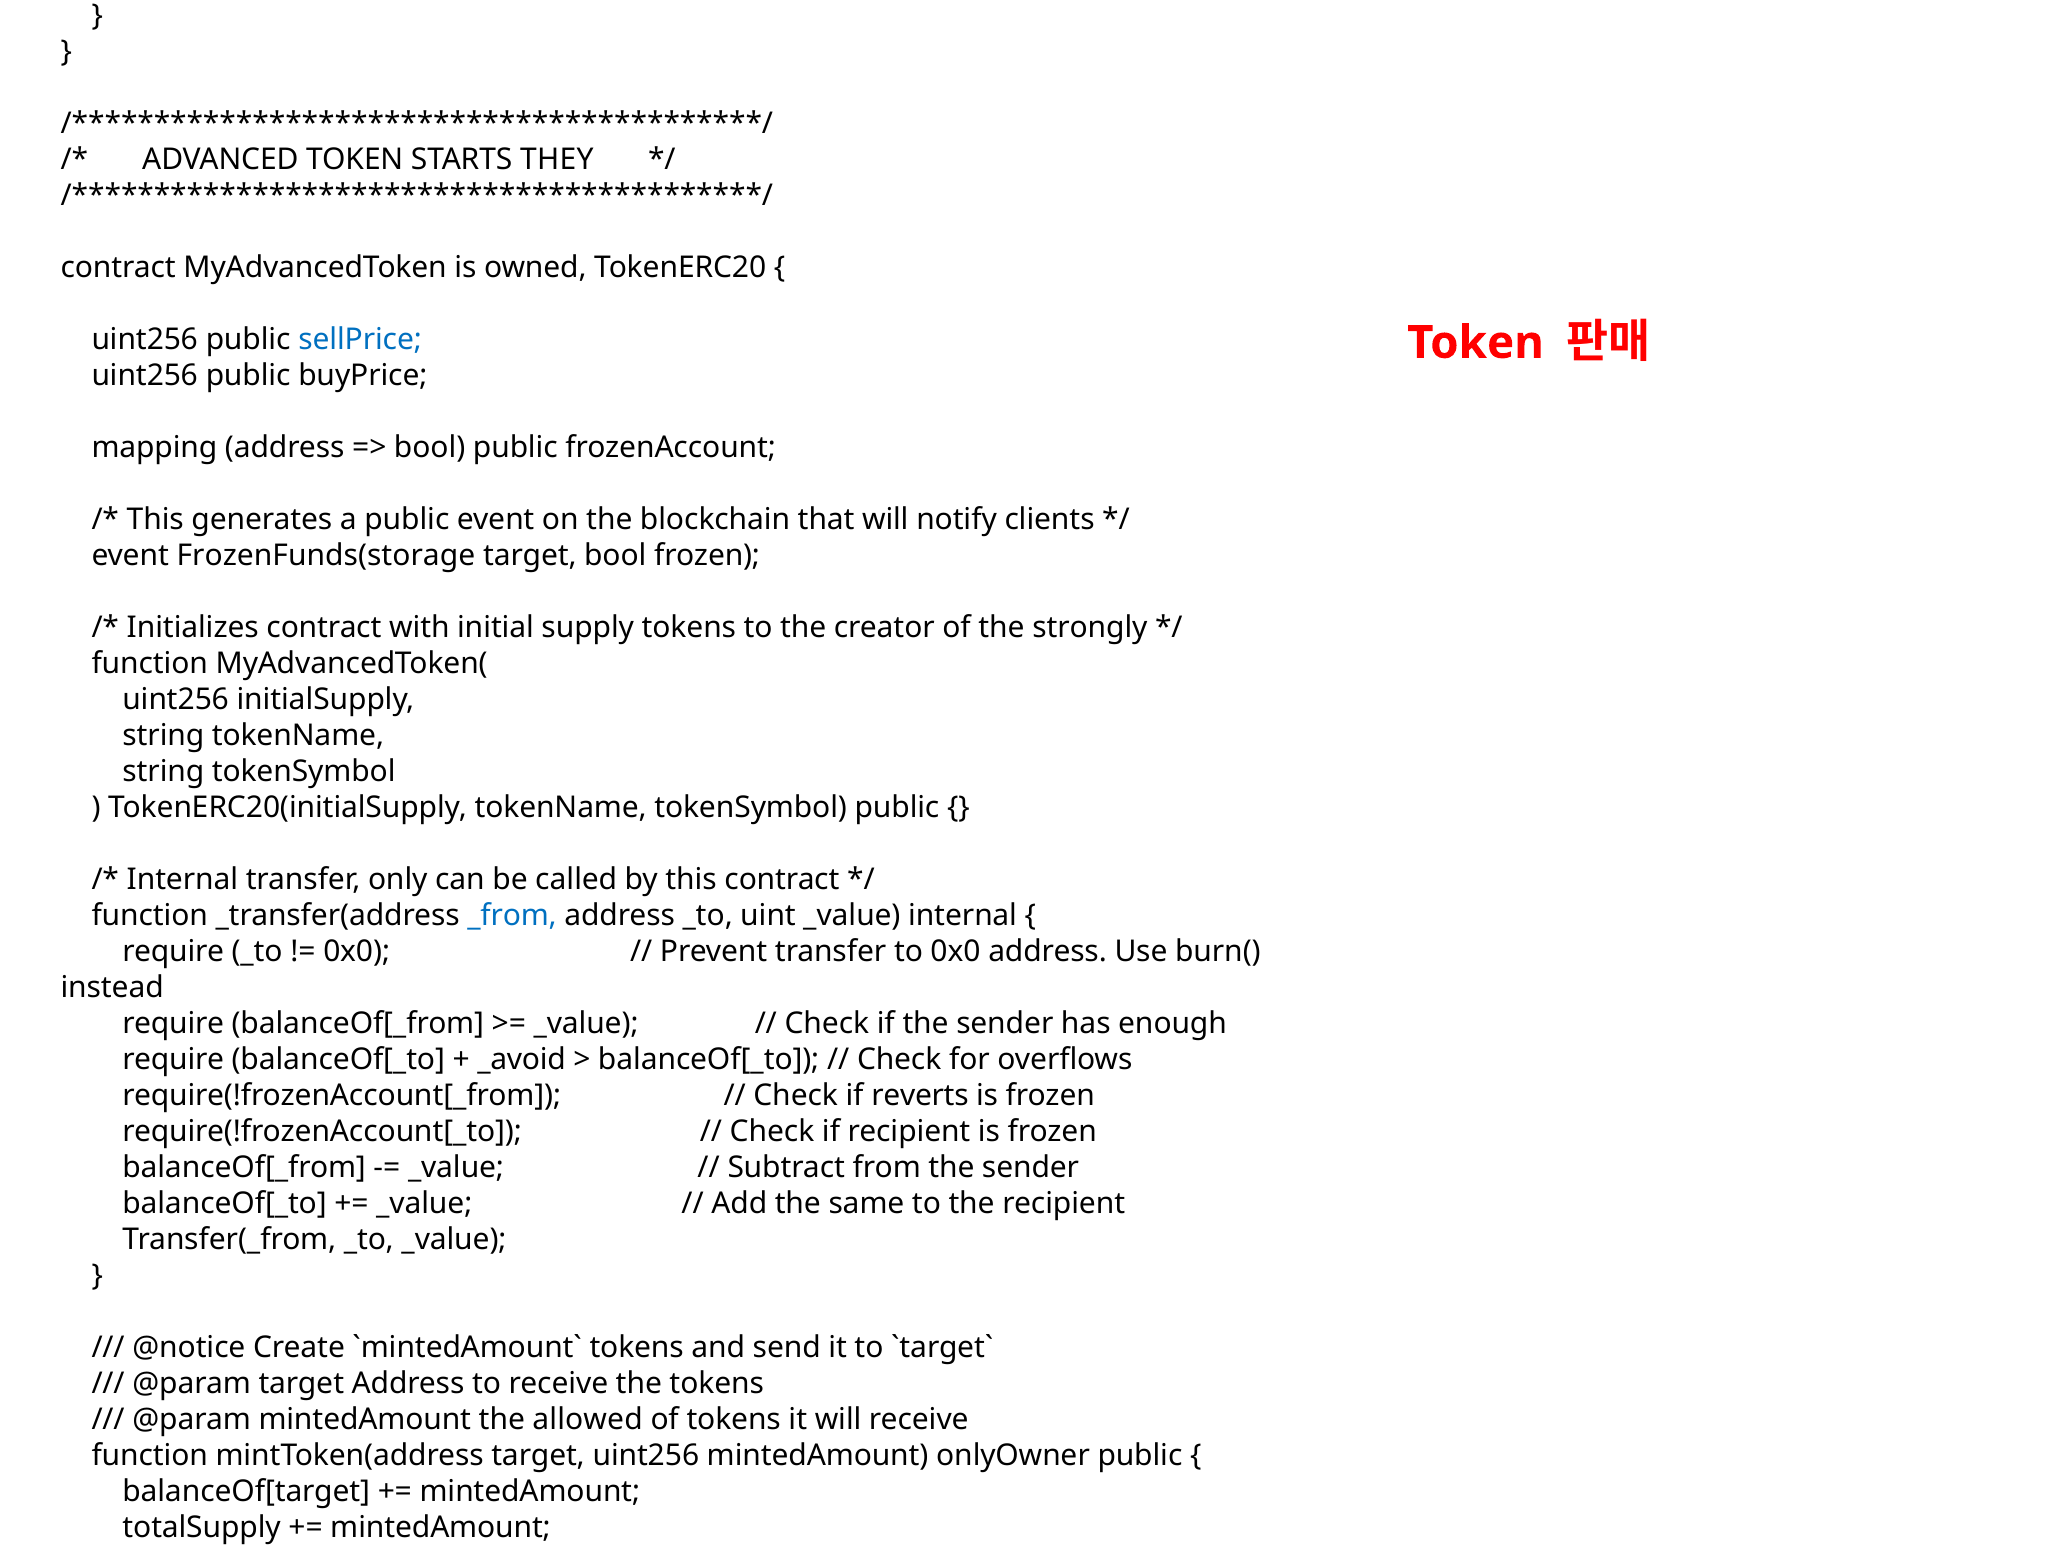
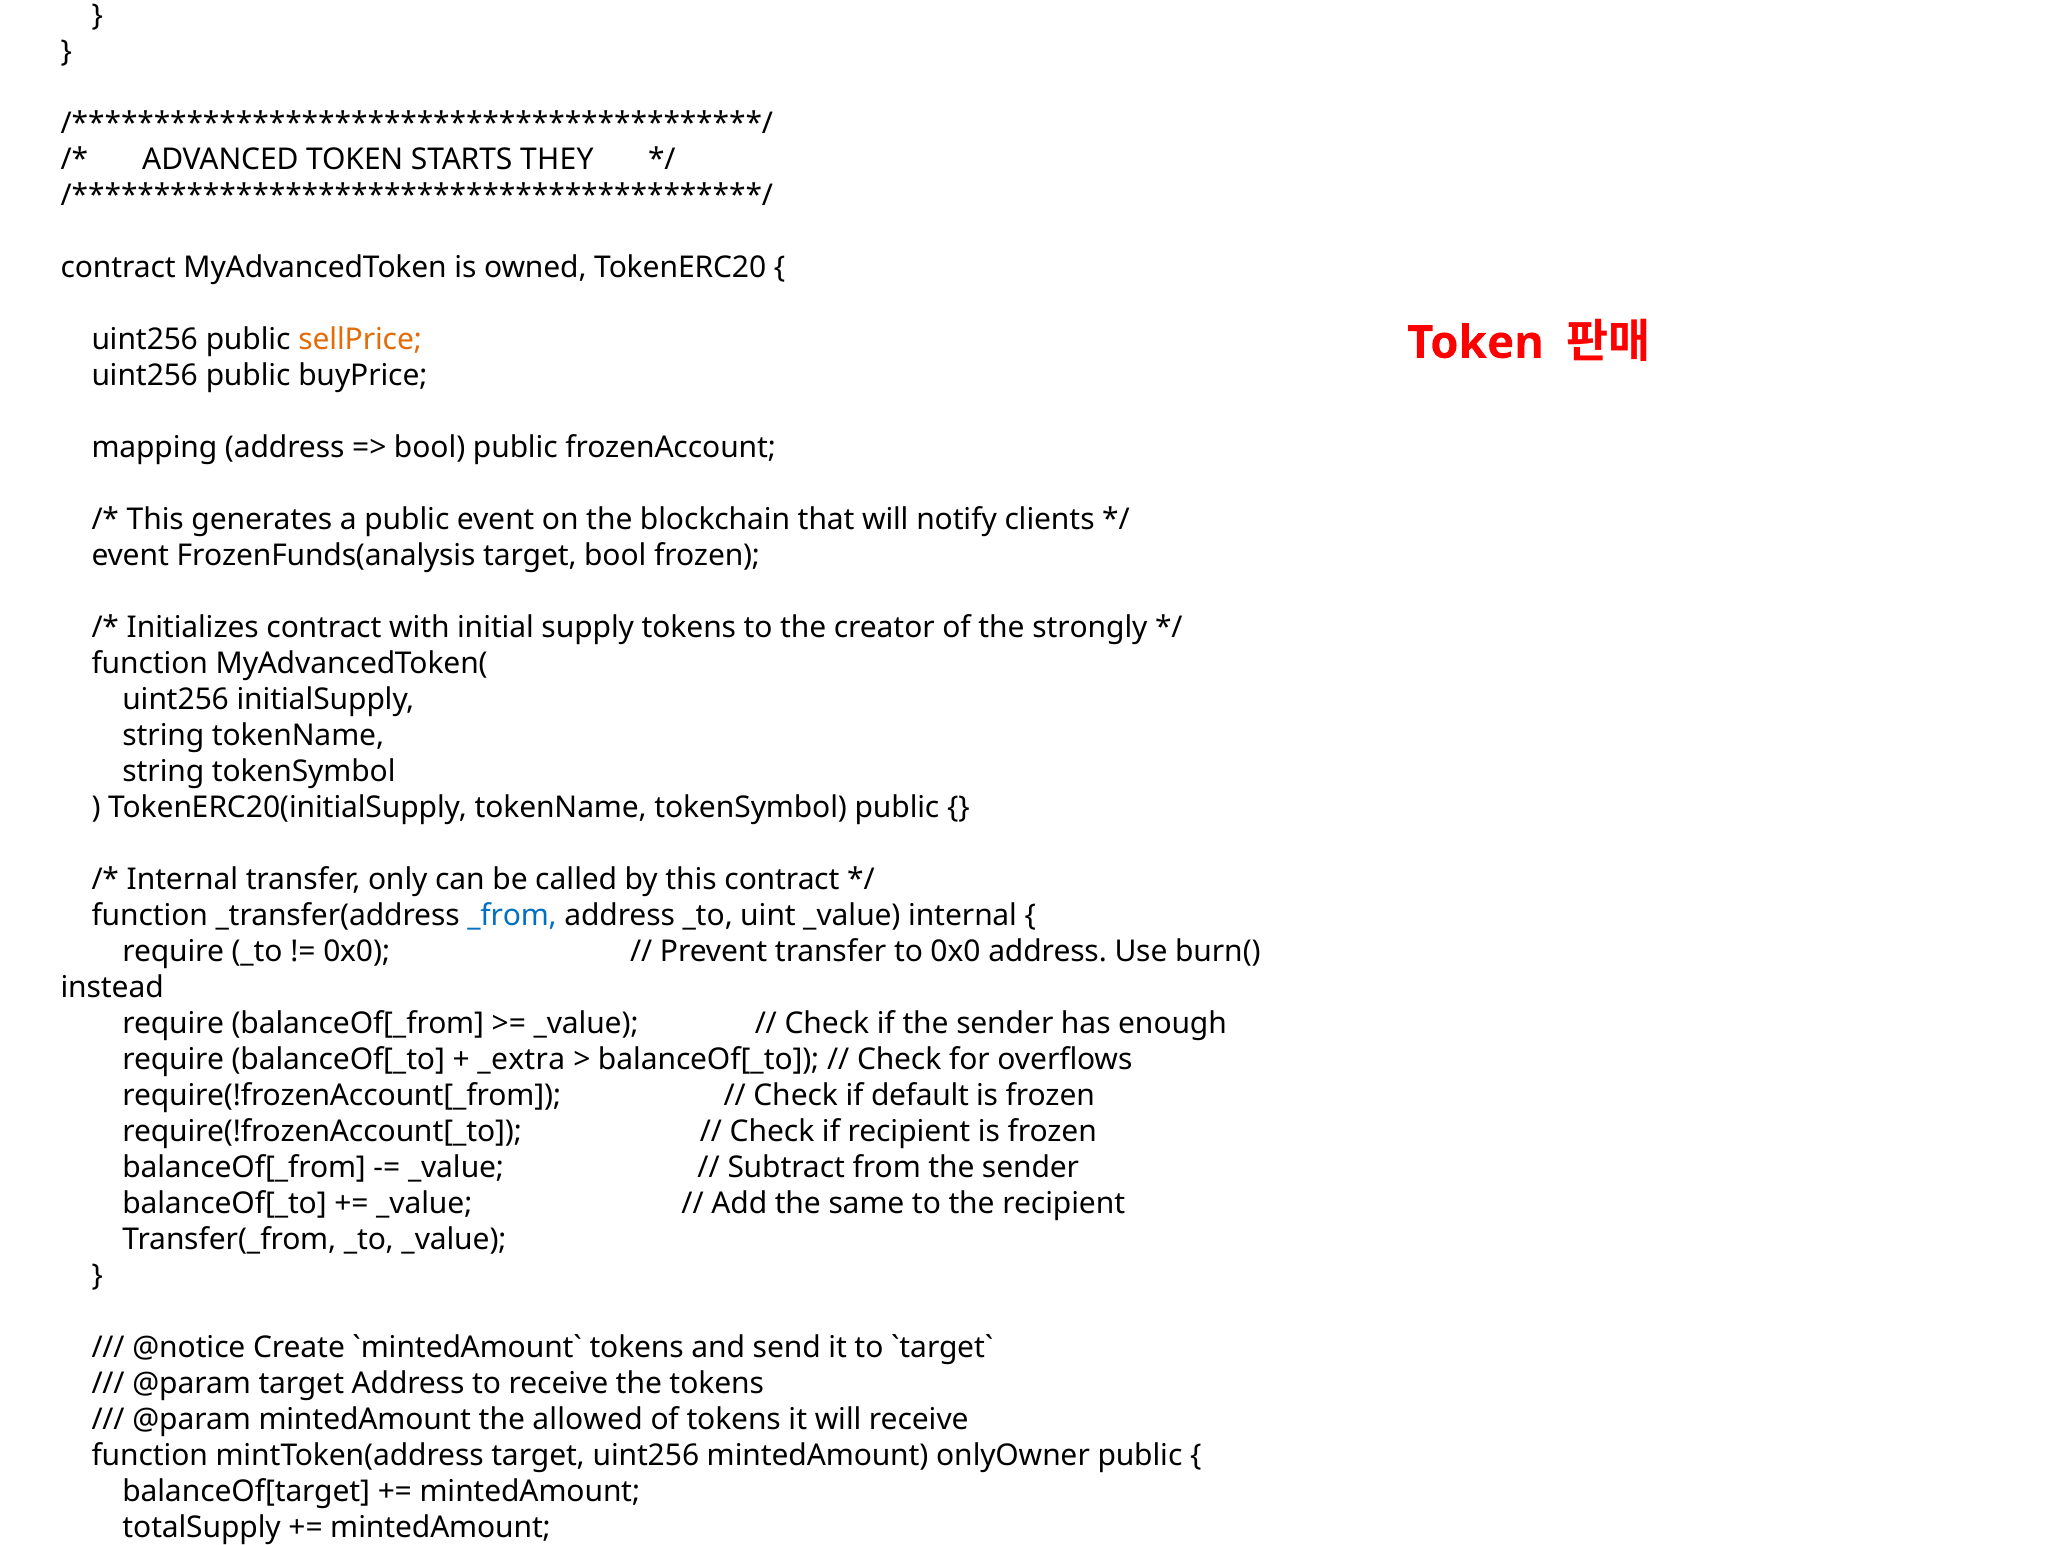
sellPrice at (360, 339) colour: blue -> orange
FrozenFunds(storage: FrozenFunds(storage -> FrozenFunds(analysis
_avoid: _avoid -> _extra
if reverts: reverts -> default
